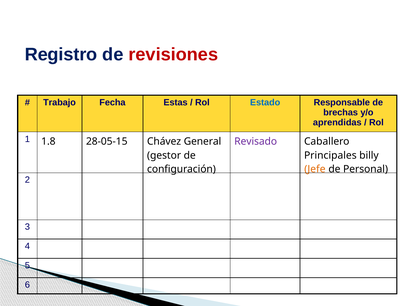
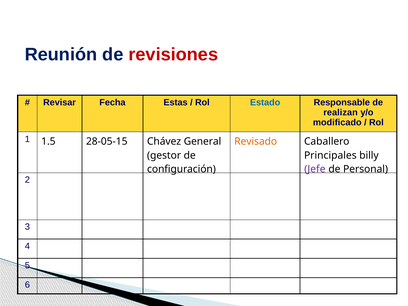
Registro: Registro -> Reunión
Trabajo: Trabajo -> Revisar
brechas: brechas -> realizan
aprendidas: aprendidas -> modificado
1.8: 1.8 -> 1.5
Revisado colour: purple -> orange
Jefe colour: orange -> purple
